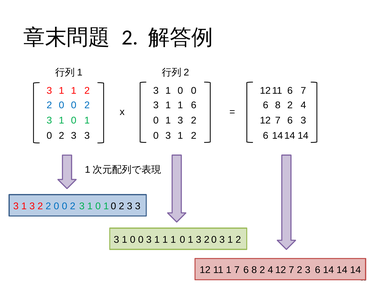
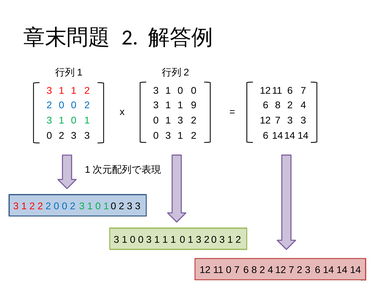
1 6: 6 -> 9
12 7 6: 6 -> 3
3 at (32, 206): 3 -> 2
11 1: 1 -> 0
